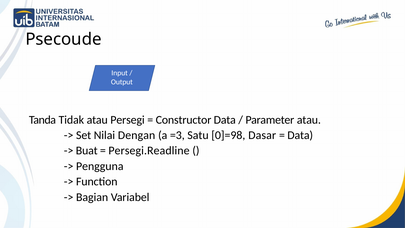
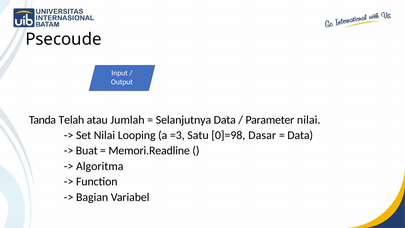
Tidak: Tidak -> Telah
Persegi: Persegi -> Jumlah
Constructor: Constructor -> Selanjutnya
Parameter atau: atau -> nilai
Dengan: Dengan -> Looping
Persegi.Readline: Persegi.Readline -> Memori.Readline
Pengguna: Pengguna -> Algoritma
